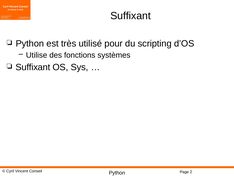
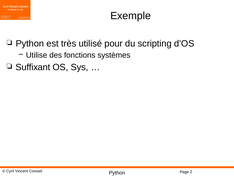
Suffixant at (131, 16): Suffixant -> Exemple
